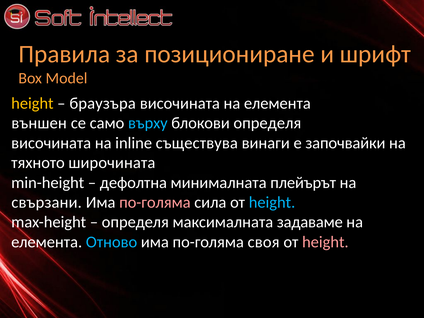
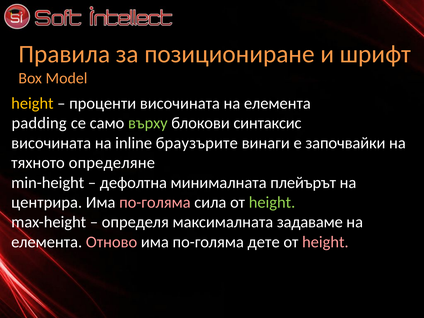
браузъра: браузъра -> проценти
външен: външен -> padding
върху colour: light blue -> light green
блокови определя: определя -> синтаксис
съществува: съществува -> браузърите
широчината: широчината -> определяне
свързани: свързани -> центрира
height at (272, 202) colour: light blue -> light green
Отново colour: light blue -> pink
своя: своя -> дете
